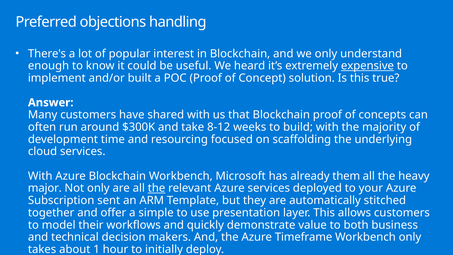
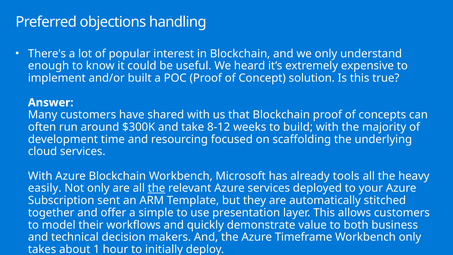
expensive underline: present -> none
them: them -> tools
major: major -> easily
